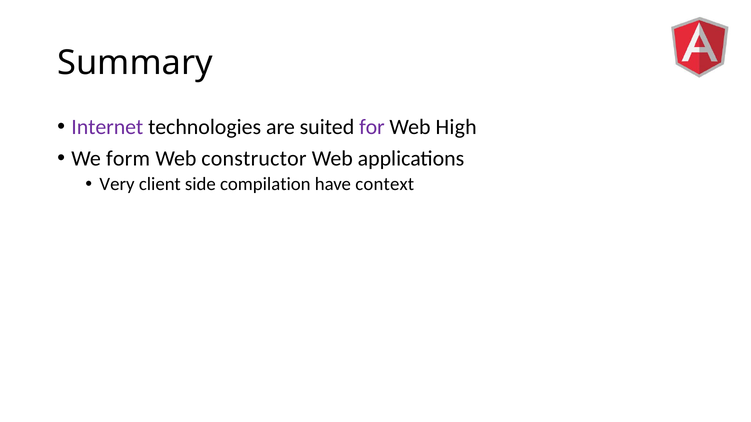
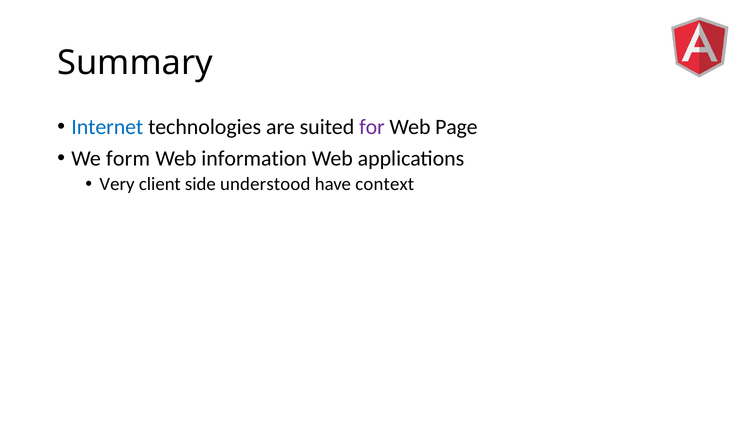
Internet colour: purple -> blue
High: High -> Page
constructor: constructor -> information
compilation: compilation -> understood
